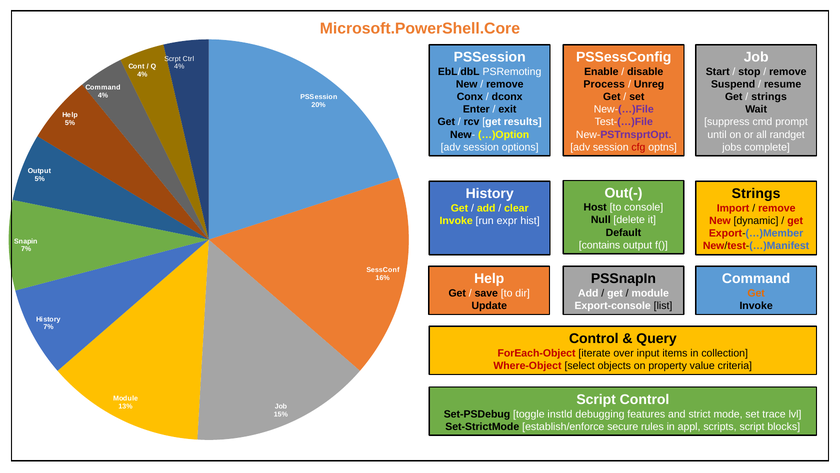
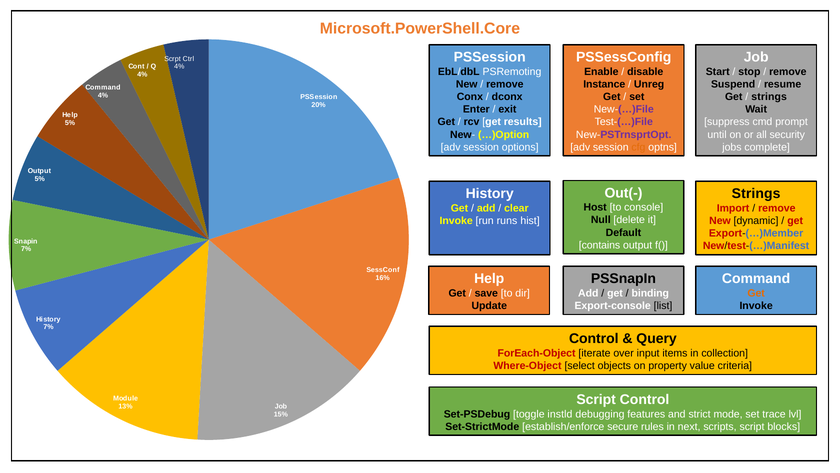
Process: Process -> Instance
randget: randget -> security
cfg colour: red -> orange
expr: expr -> runs
module at (650, 293): module -> binding
appl: appl -> next
